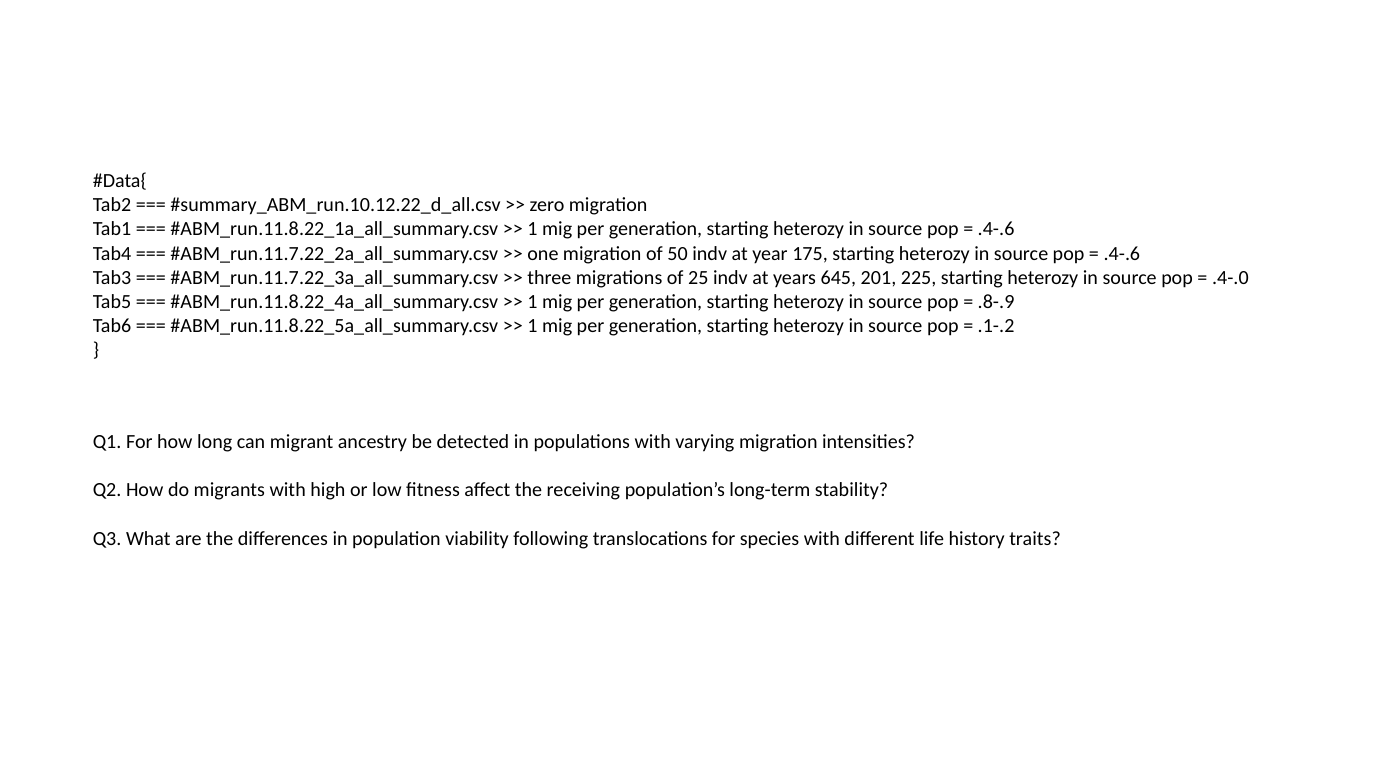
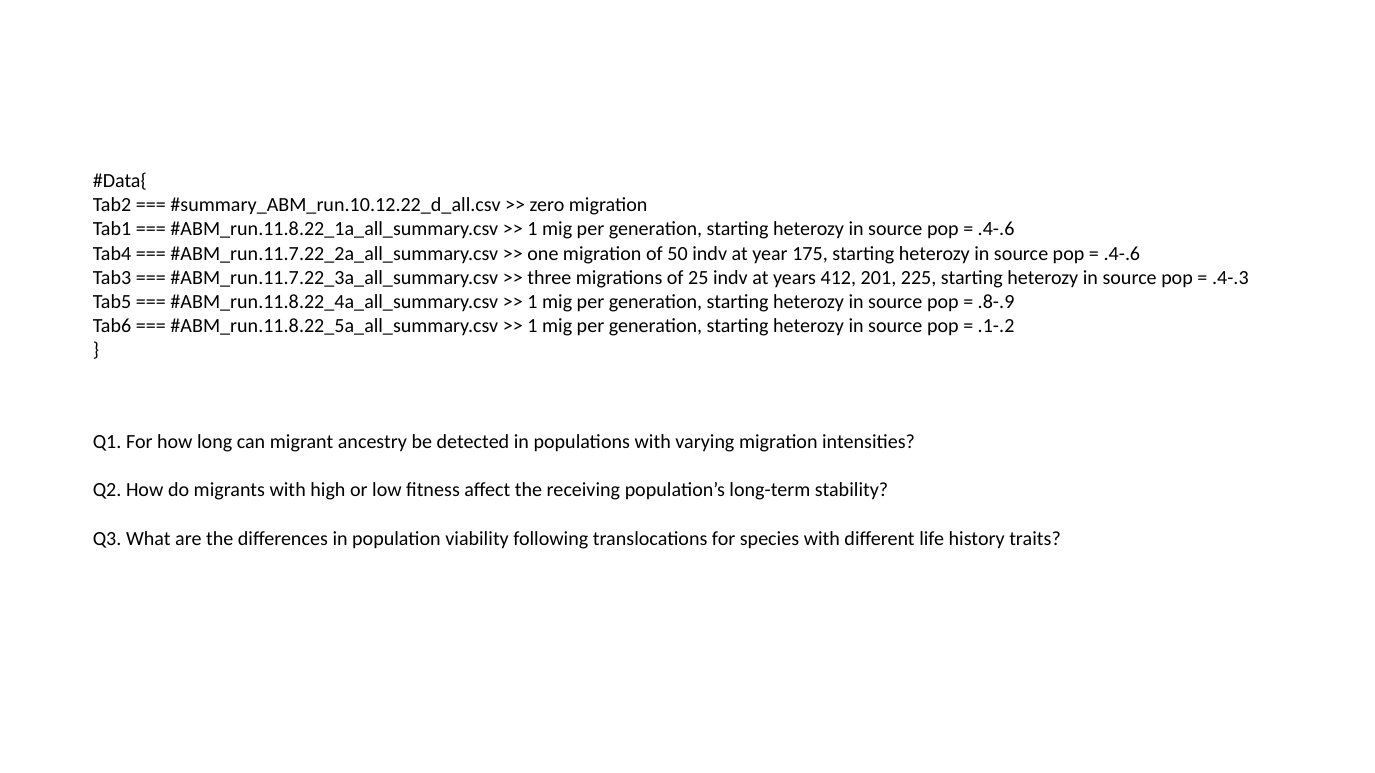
645: 645 -> 412
.4-.0: .4-.0 -> .4-.3
